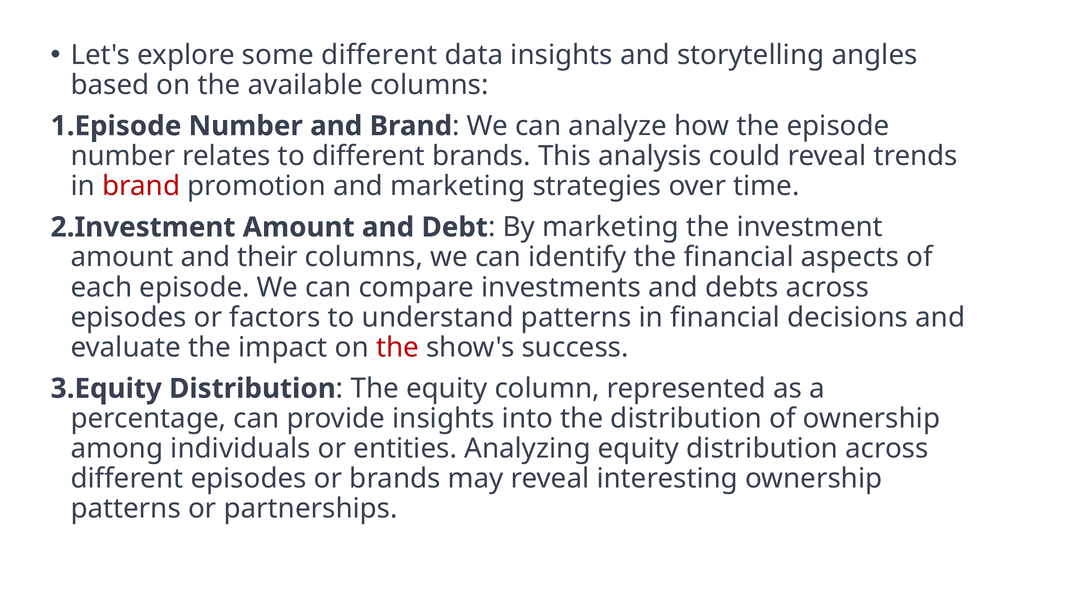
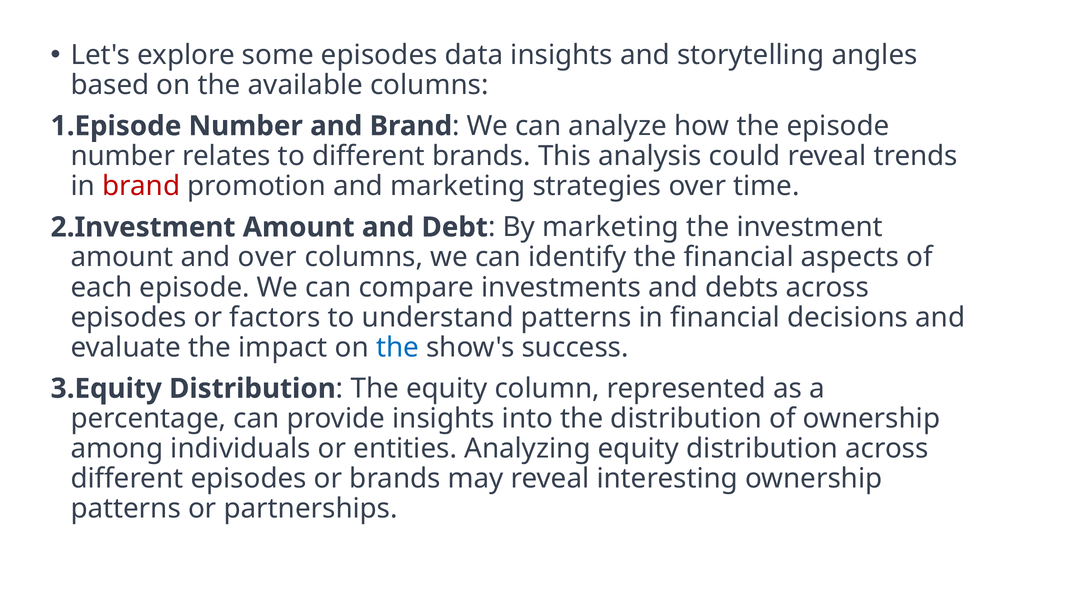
some different: different -> episodes
and their: their -> over
the at (397, 348) colour: red -> blue
